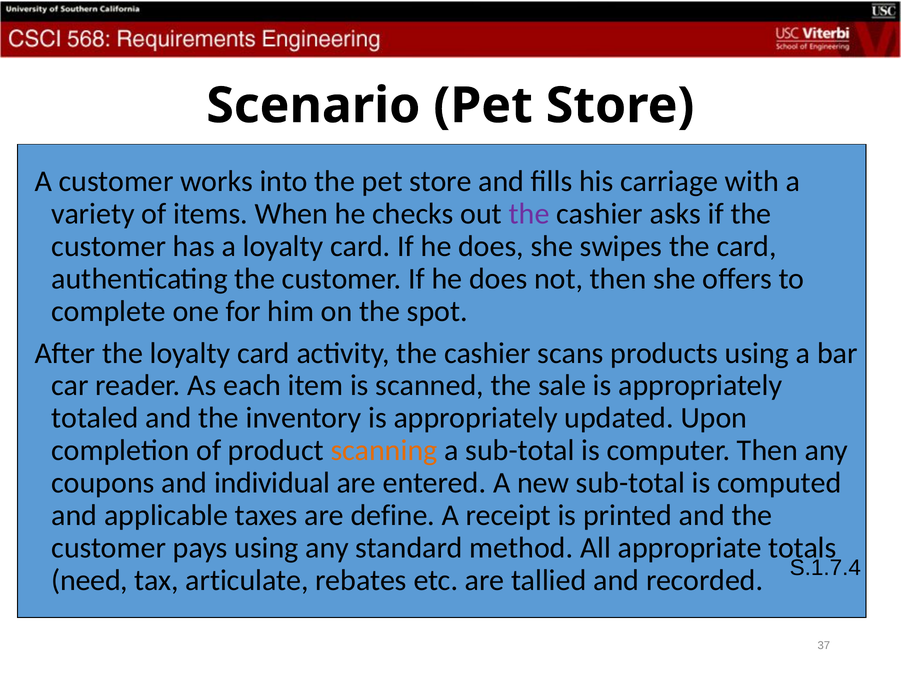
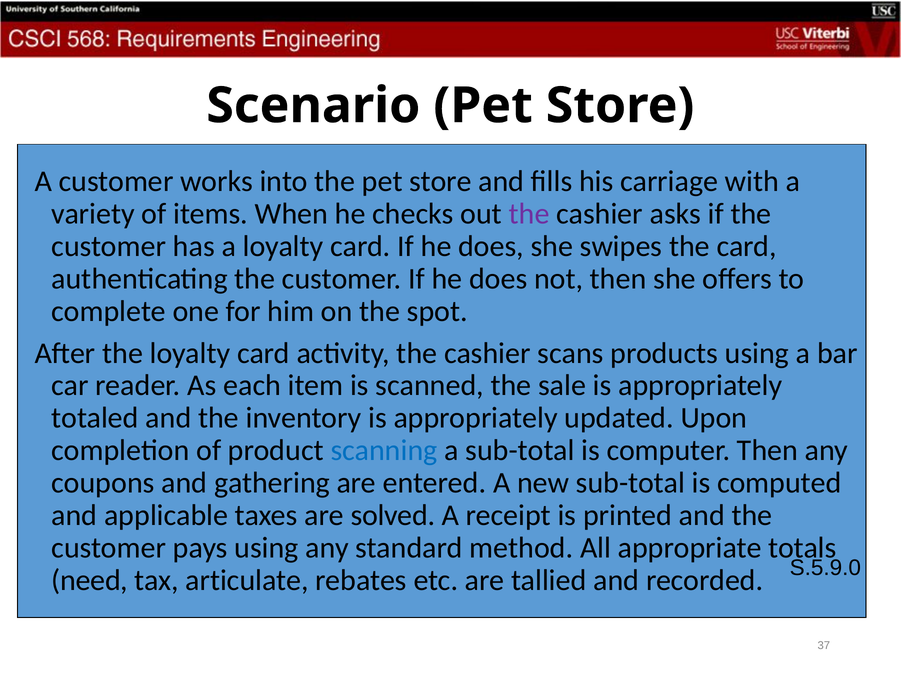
scanning colour: orange -> blue
individual: individual -> gathering
define: define -> solved
S.1.7.4: S.1.7.4 -> S.5.9.0
